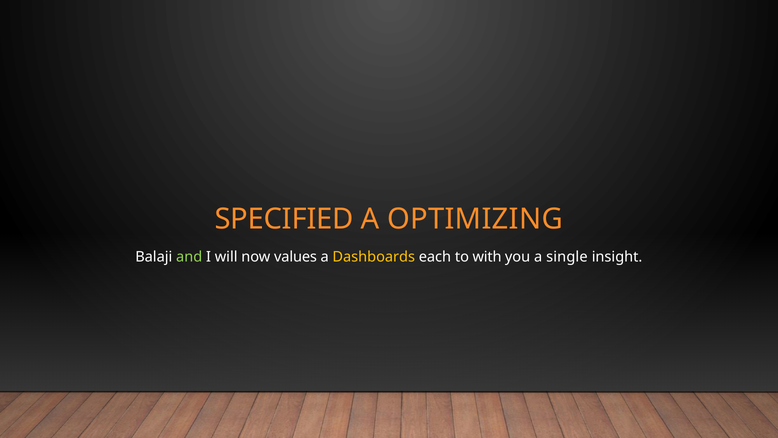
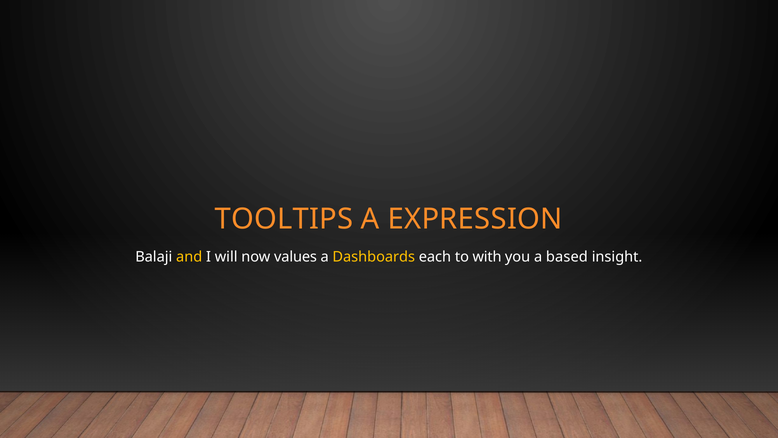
SPECIFIED: SPECIFIED -> TOOLTIPS
OPTIMIZING: OPTIMIZING -> EXPRESSION
and colour: light green -> yellow
single: single -> based
